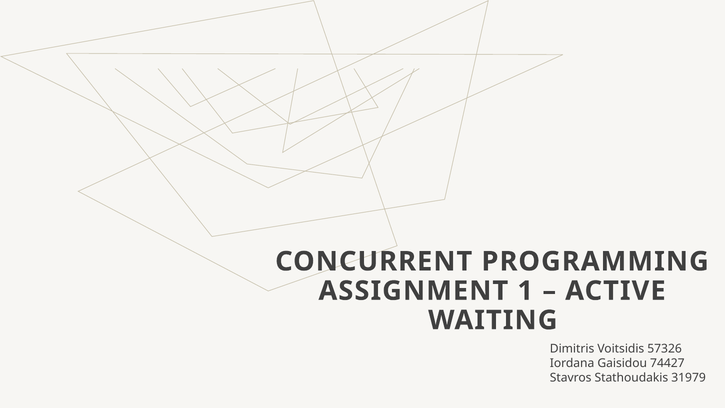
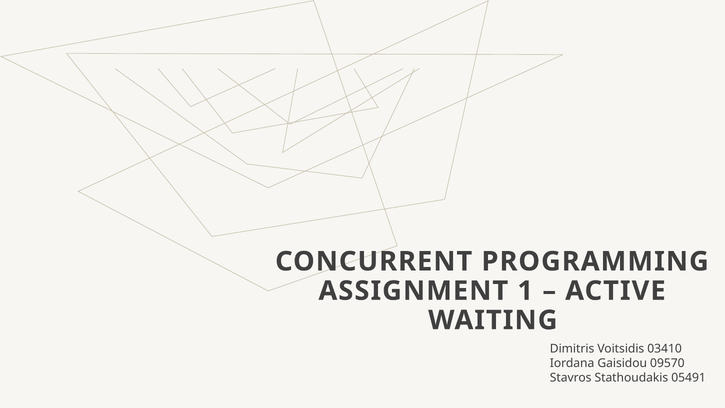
57326: 57326 -> 03410
74427: 74427 -> 09570
31979: 31979 -> 05491
